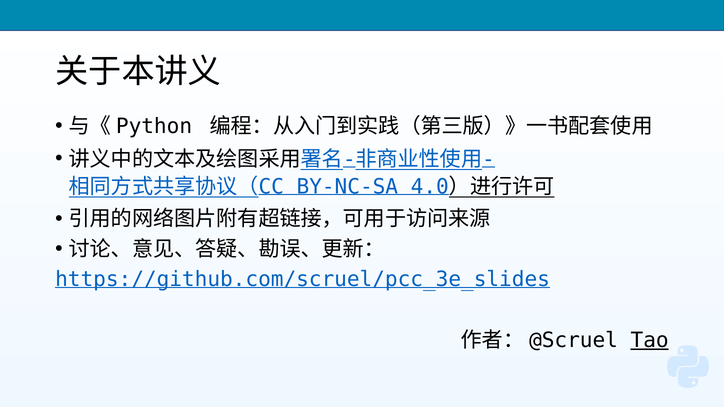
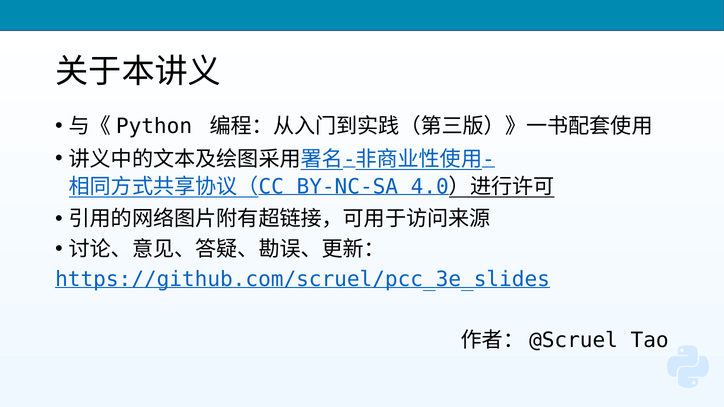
Tao underline: present -> none
